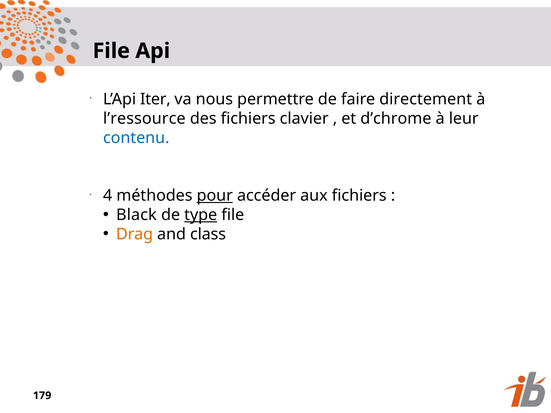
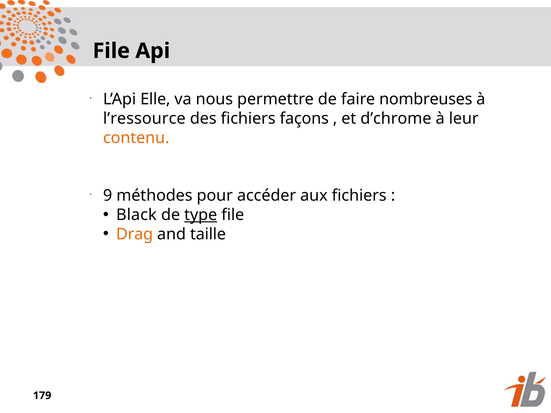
Iter: Iter -> Elle
directement: directement -> nombreuses
clavier: clavier -> façons
contenu colour: blue -> orange
4: 4 -> 9
pour underline: present -> none
class: class -> taille
